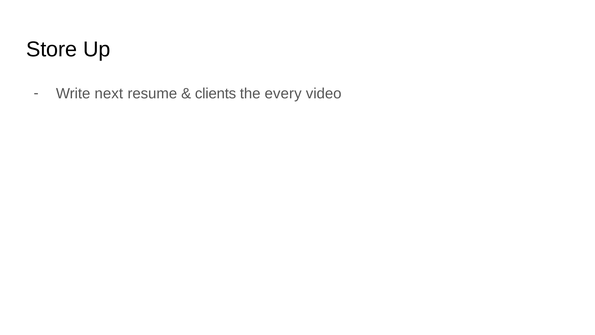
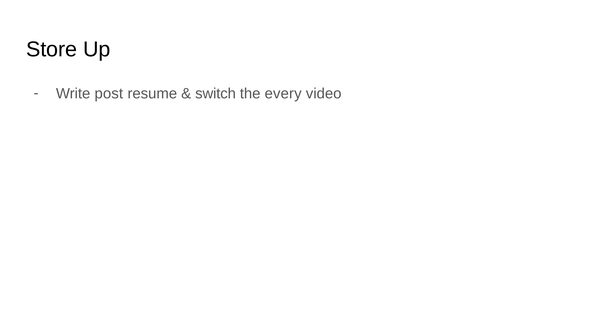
next: next -> post
clients: clients -> switch
